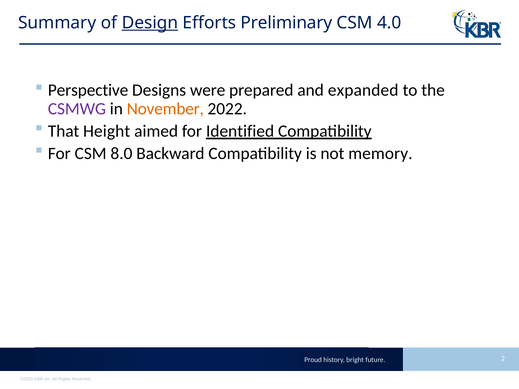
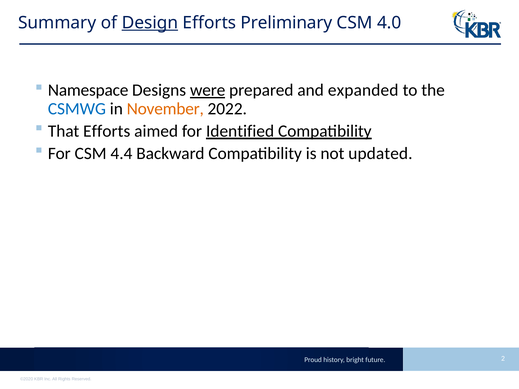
Perspective: Perspective -> Namespace
were underline: none -> present
CSMWG colour: purple -> blue
That Height: Height -> Efforts
8.0: 8.0 -> 4.4
memory: memory -> updated
